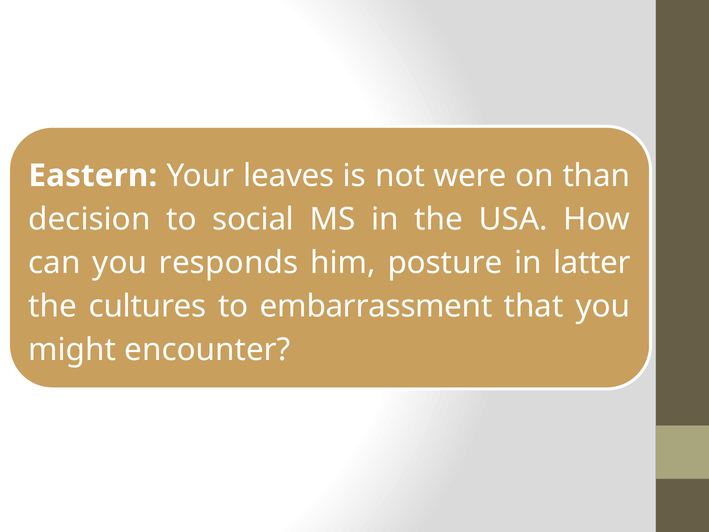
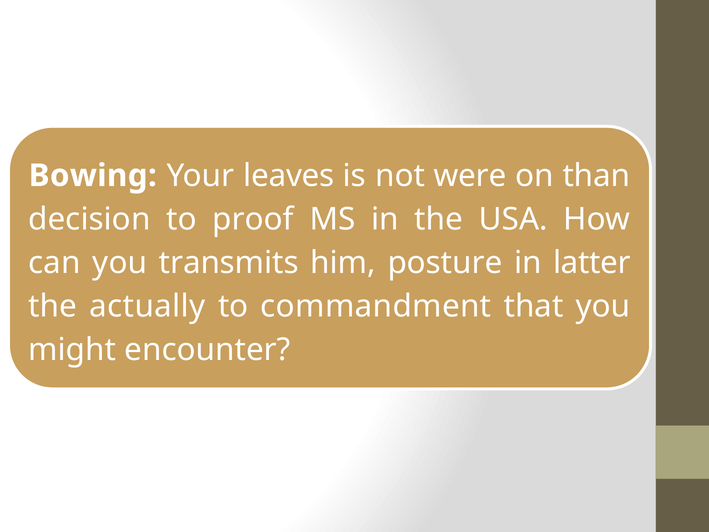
Eastern: Eastern -> Bowing
social: social -> proof
responds: responds -> transmits
cultures: cultures -> actually
embarrassment: embarrassment -> commandment
